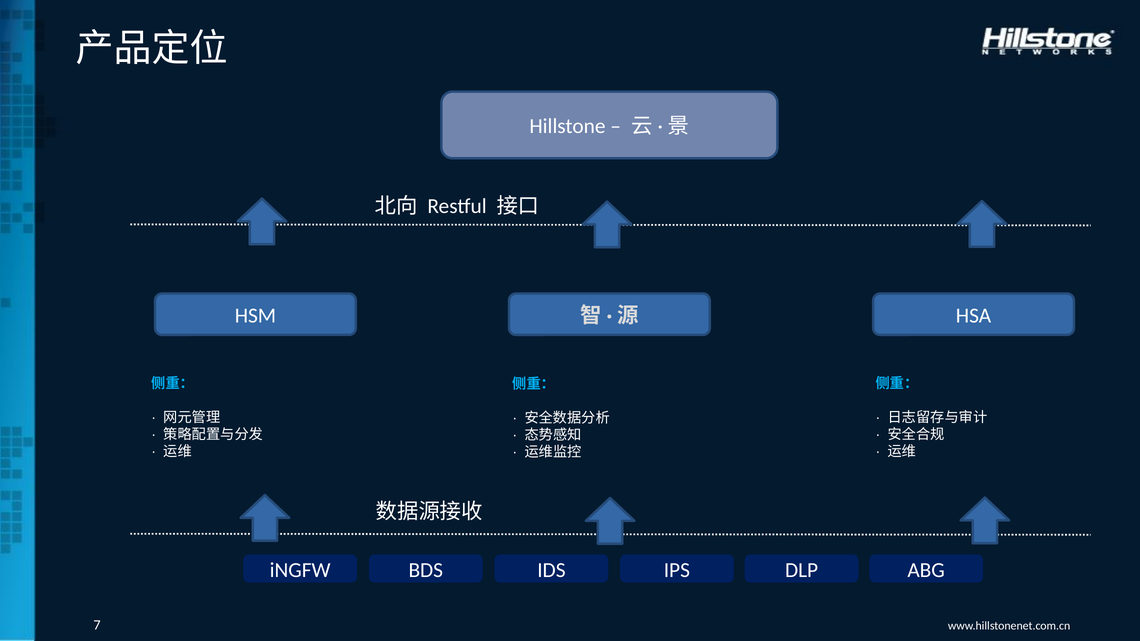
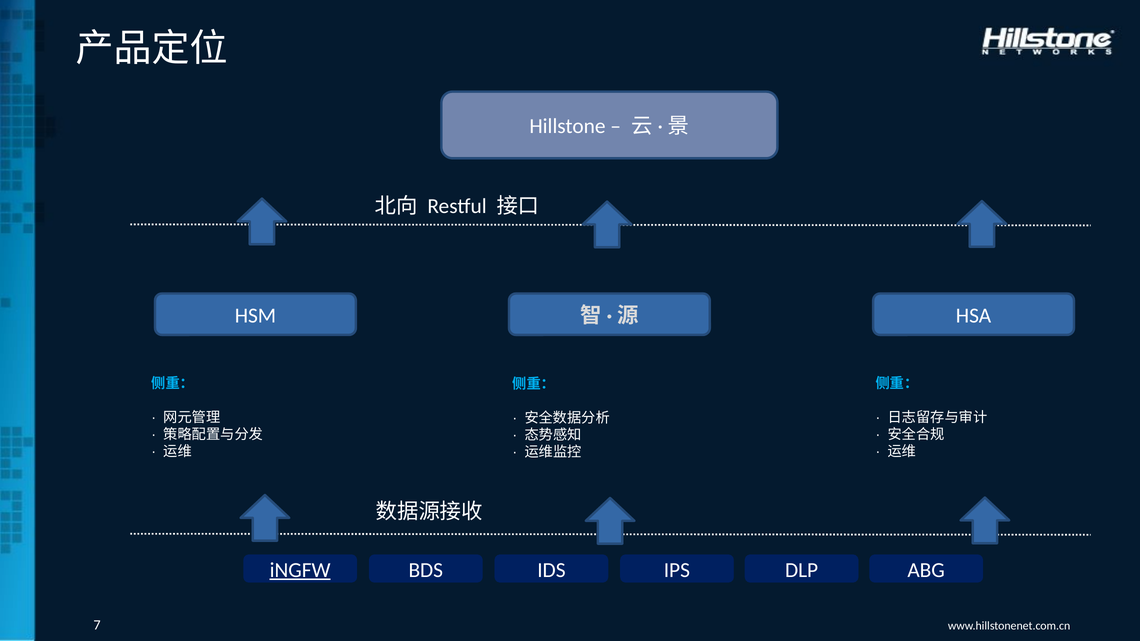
iNGFW underline: none -> present
